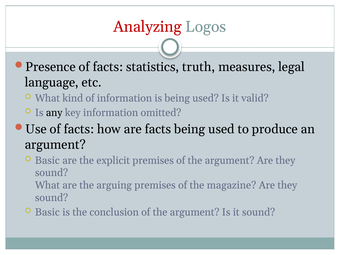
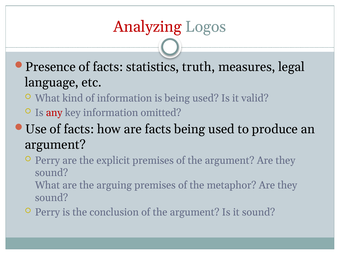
any colour: black -> red
Basic at (47, 160): Basic -> Perry
magazine: magazine -> metaphor
Basic at (47, 212): Basic -> Perry
